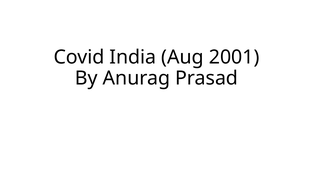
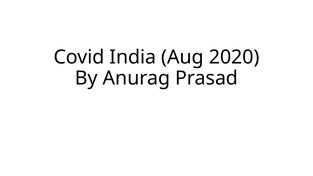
2001: 2001 -> 2020
